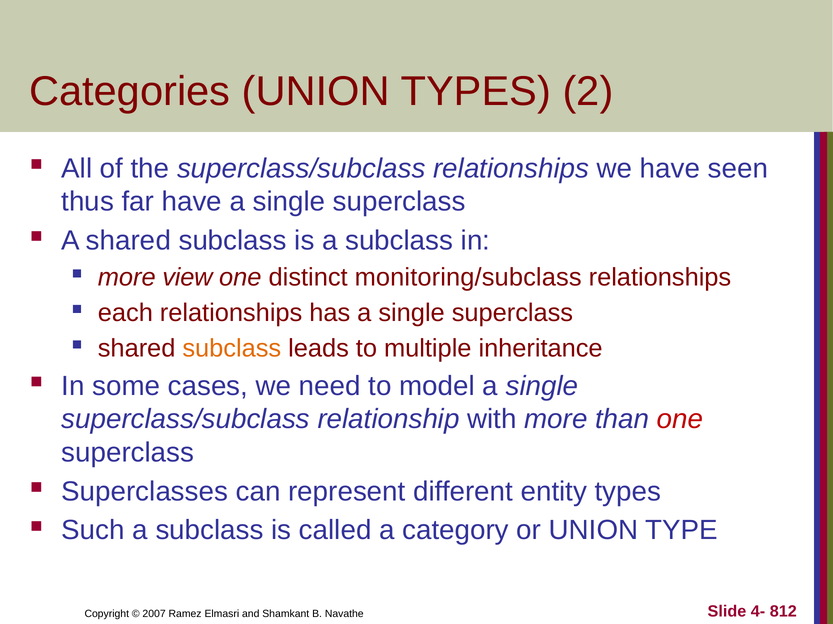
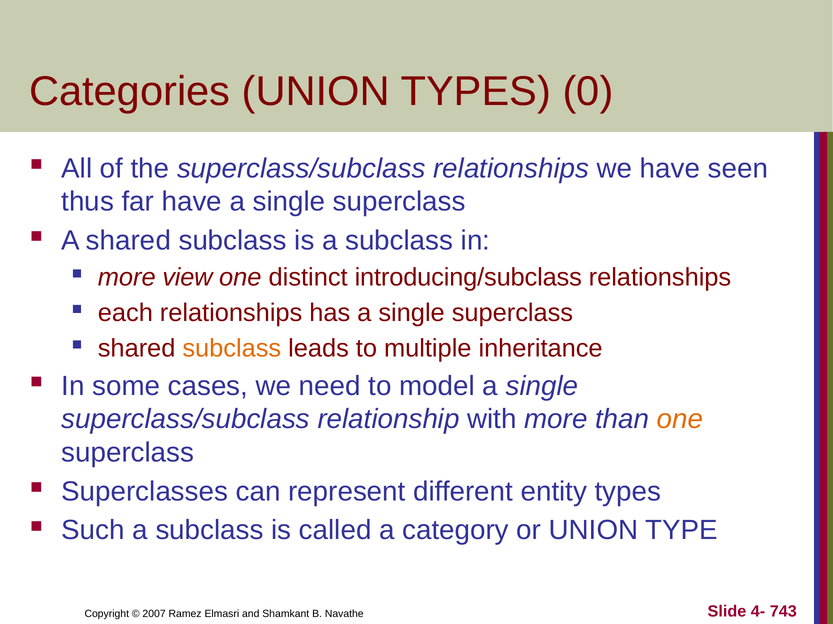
2: 2 -> 0
monitoring/subclass: monitoring/subclass -> introducing/subclass
one at (680, 420) colour: red -> orange
812: 812 -> 743
